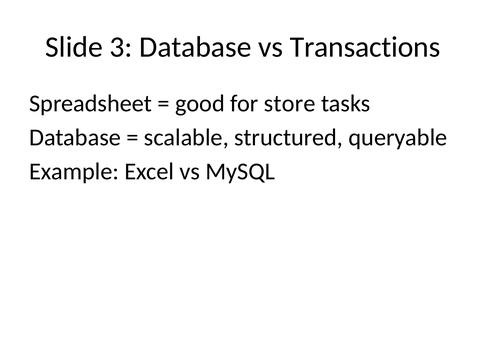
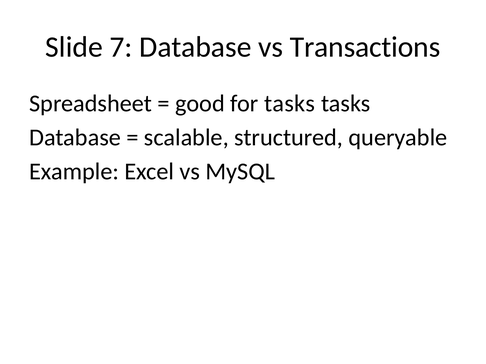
3: 3 -> 7
for store: store -> tasks
